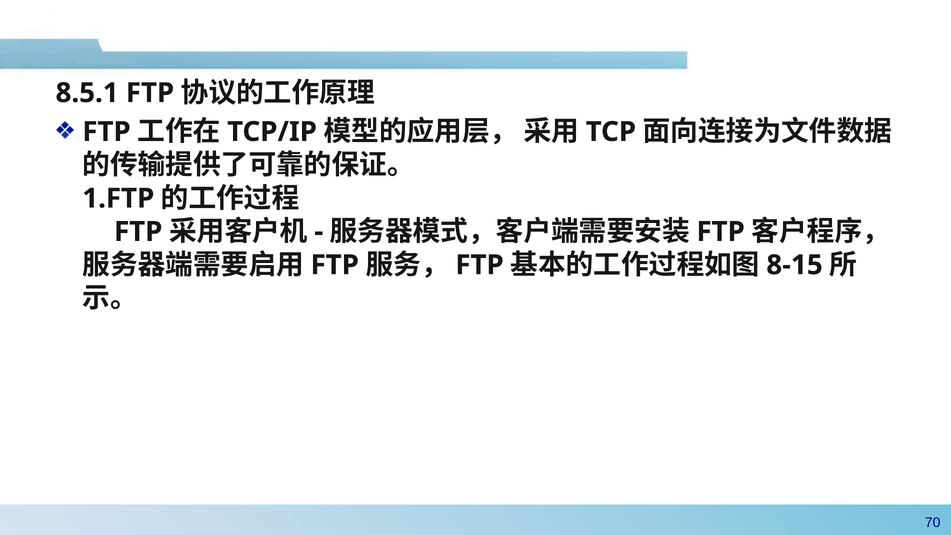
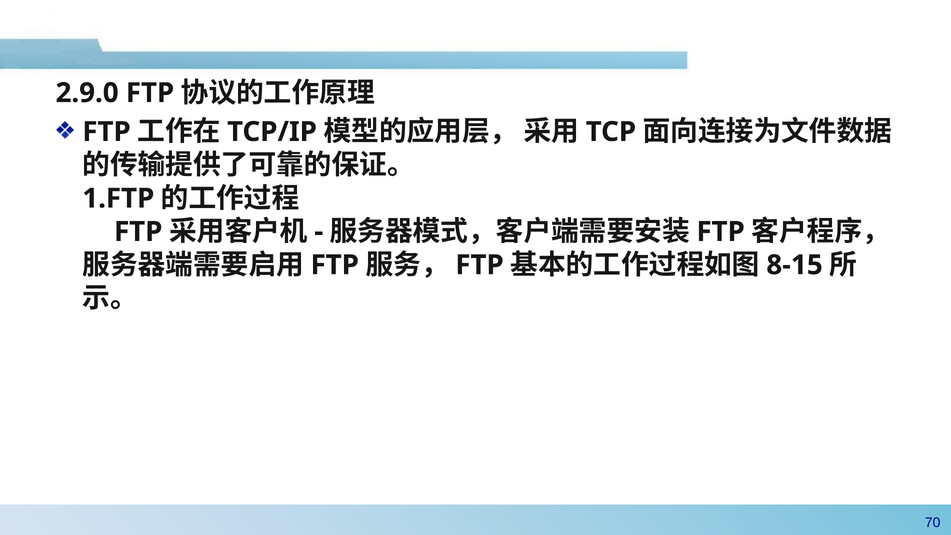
8.5.1: 8.5.1 -> 2.9.0
